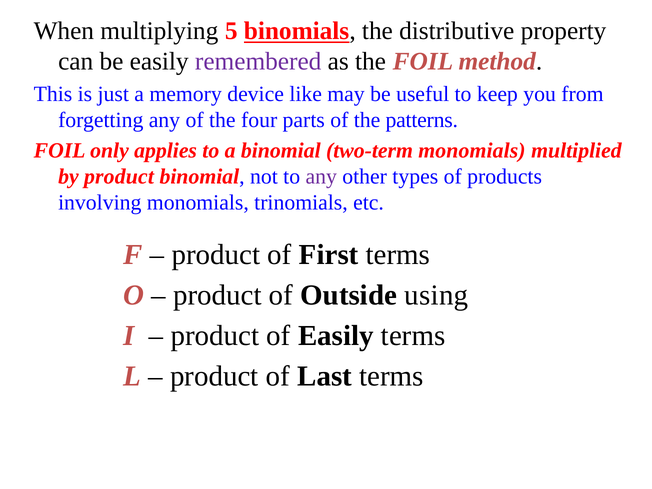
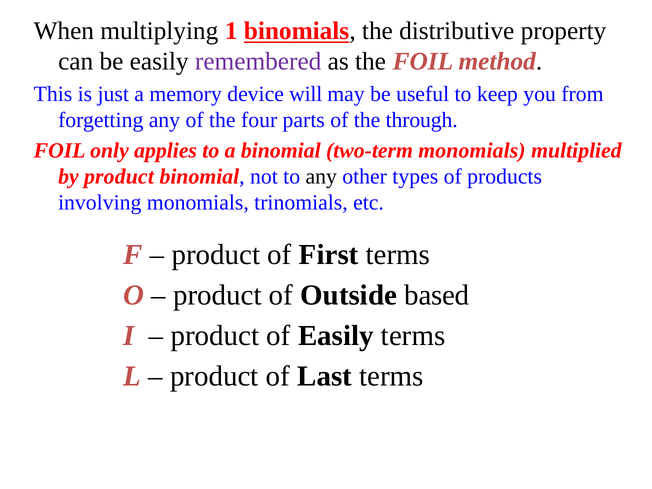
5: 5 -> 1
like: like -> will
patterns: patterns -> through
any at (321, 176) colour: purple -> black
using: using -> based
